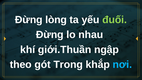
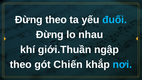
Ðừng lòng: lòng -> theo
đuối colour: light green -> light blue
Trong: Trong -> Chiến
